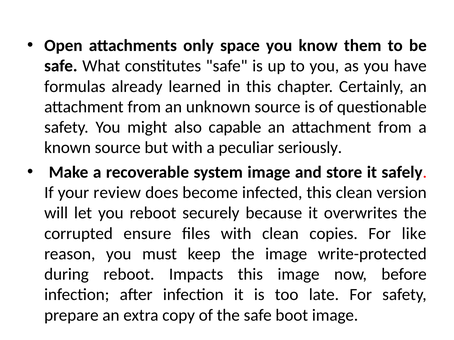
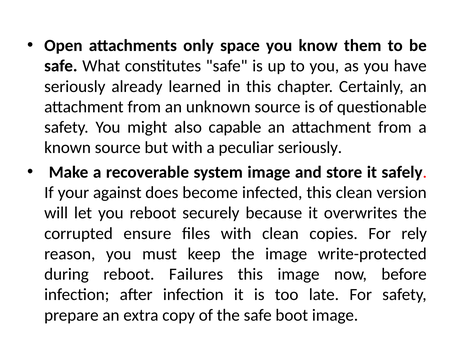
formulas at (75, 87): formulas -> seriously
review: review -> against
like: like -> rely
Impacts: Impacts -> Failures
